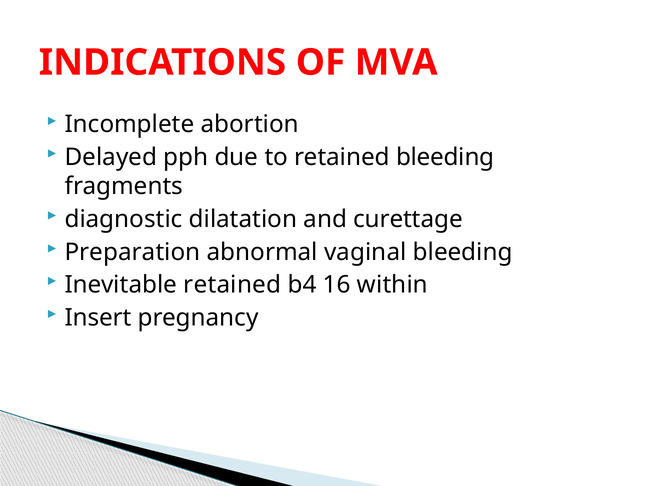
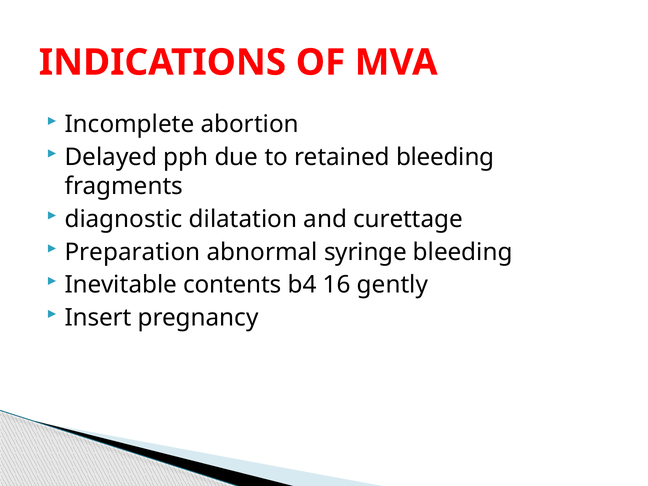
vaginal: vaginal -> syringe
Inevitable retained: retained -> contents
within: within -> gently
